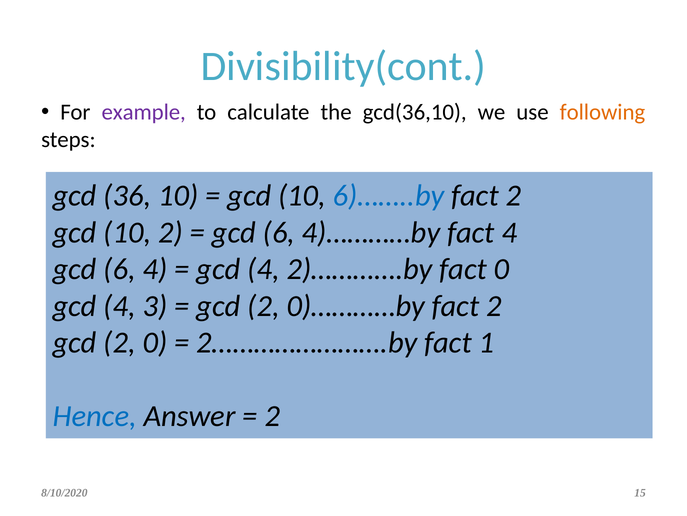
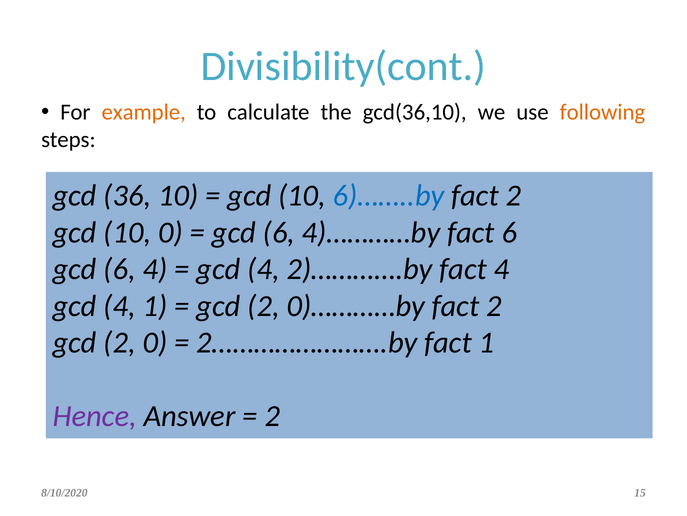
example colour: purple -> orange
10 2: 2 -> 0
fact 4: 4 -> 6
fact 0: 0 -> 4
4 3: 3 -> 1
Hence colour: blue -> purple
